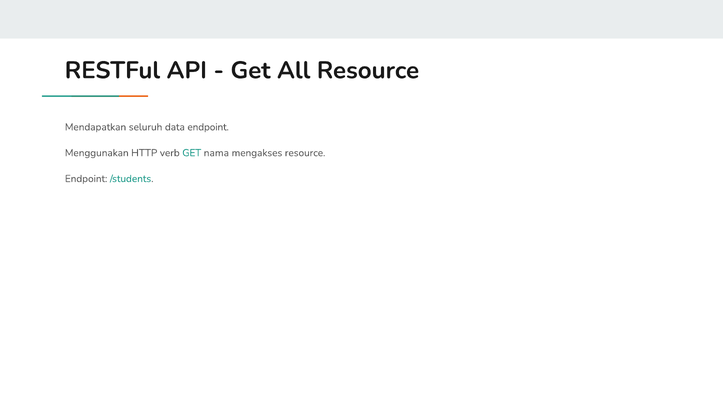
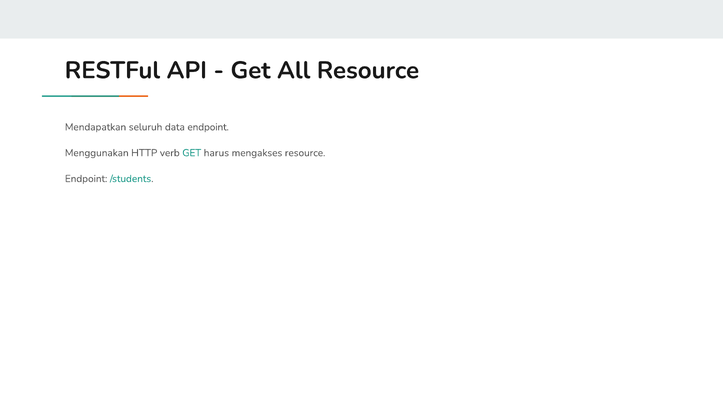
nama: nama -> harus
